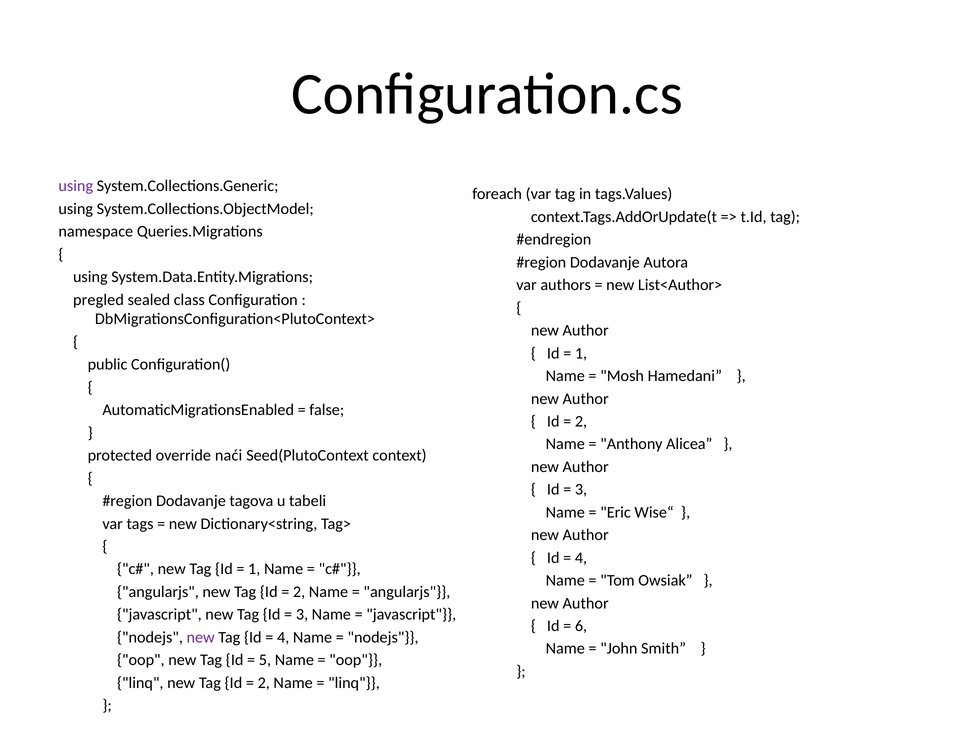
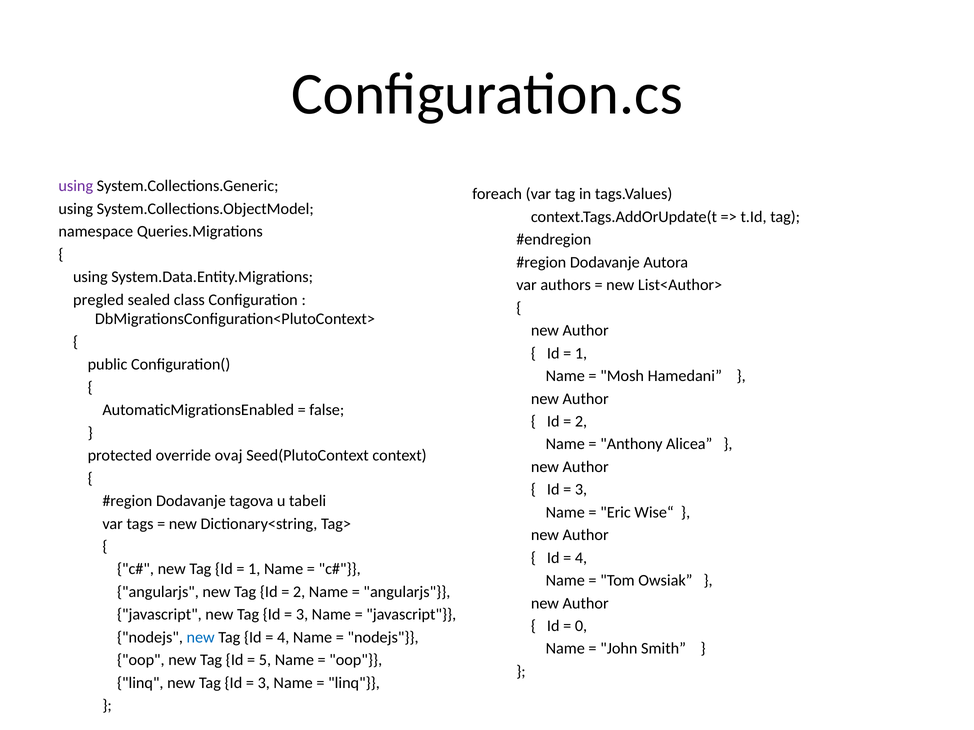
naći: naći -> ovaj
6: 6 -> 0
new at (201, 638) colour: purple -> blue
2 at (264, 683): 2 -> 3
